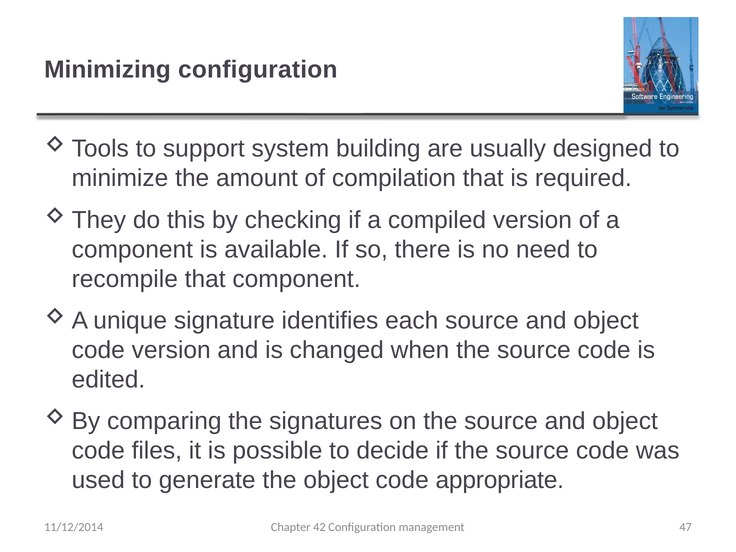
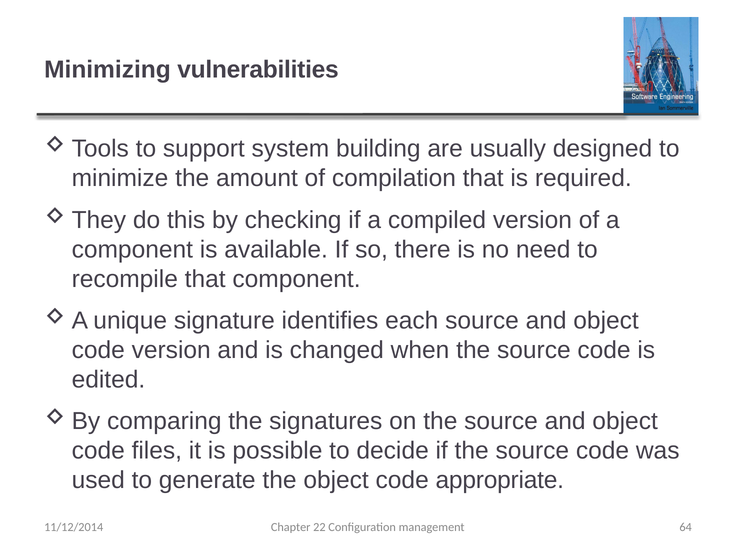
Minimizing configuration: configuration -> vulnerabilities
42: 42 -> 22
47: 47 -> 64
